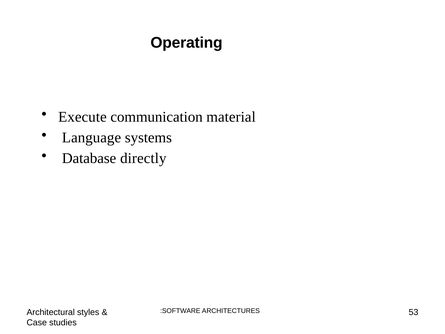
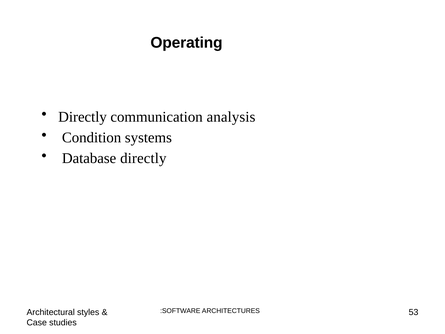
Execute at (82, 117): Execute -> Directly
material: material -> analysis
Language: Language -> Condition
